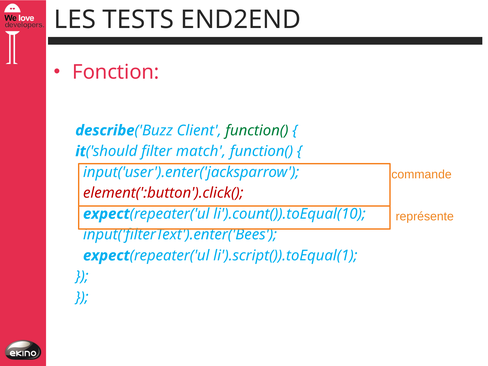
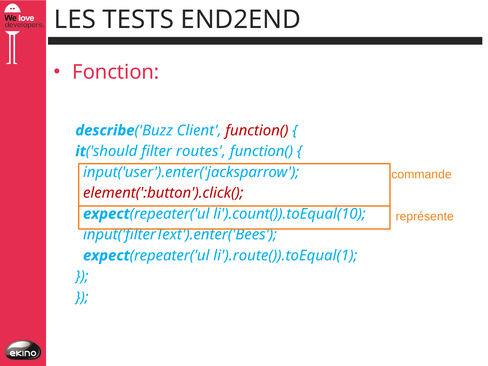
function( at (257, 130) colour: green -> red
match: match -> routes
li').script()).toEqual(1: li').script()).toEqual(1 -> li').route()).toEqual(1
